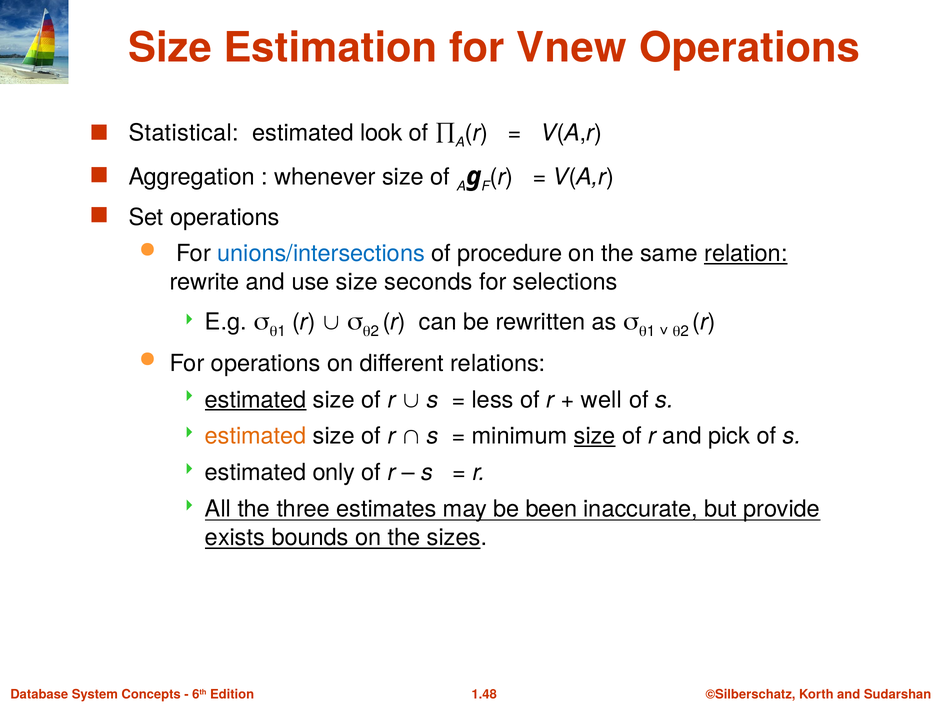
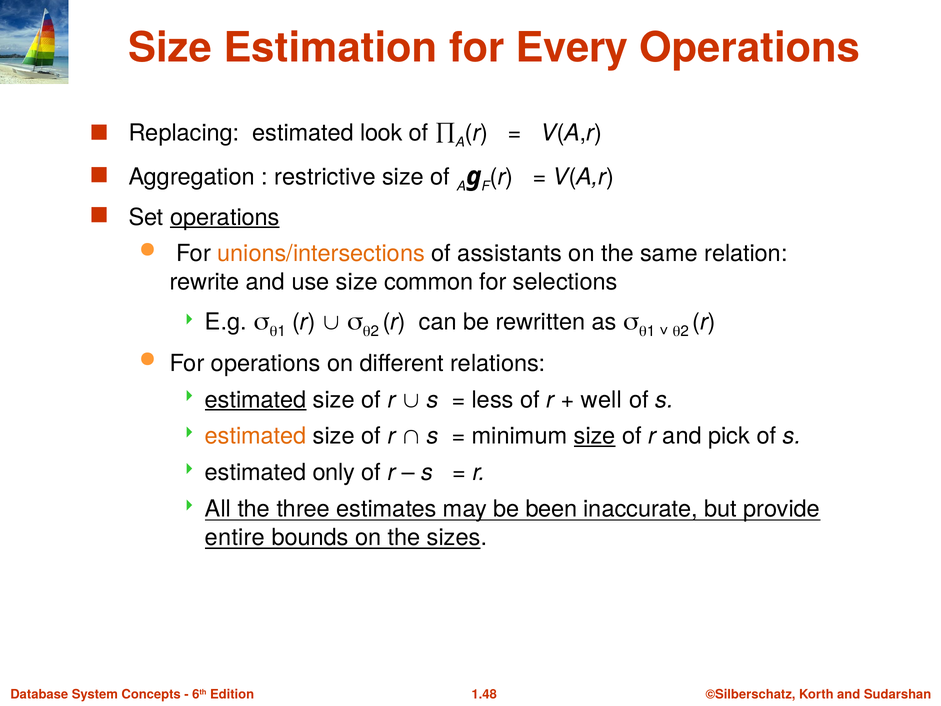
Vnew: Vnew -> Every
Statistical: Statistical -> Replacing
whenever: whenever -> restrictive
operations at (225, 217) underline: none -> present
unions/intersections colour: blue -> orange
procedure: procedure -> assistants
relation underline: present -> none
seconds: seconds -> common
exists: exists -> entire
